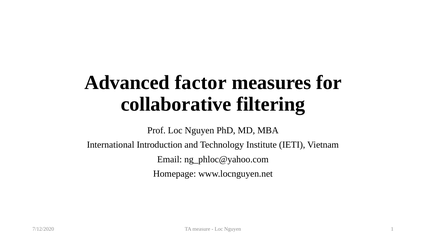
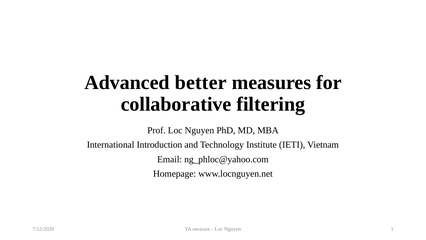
factor: factor -> better
